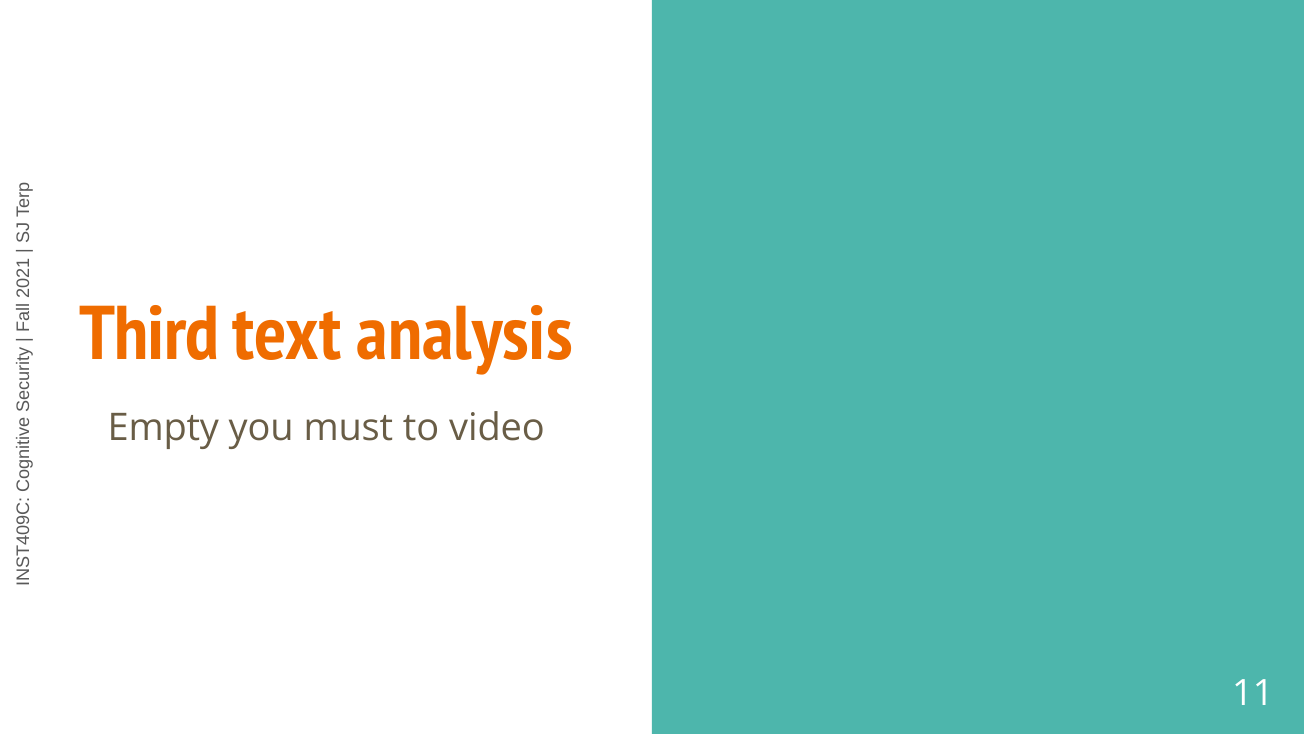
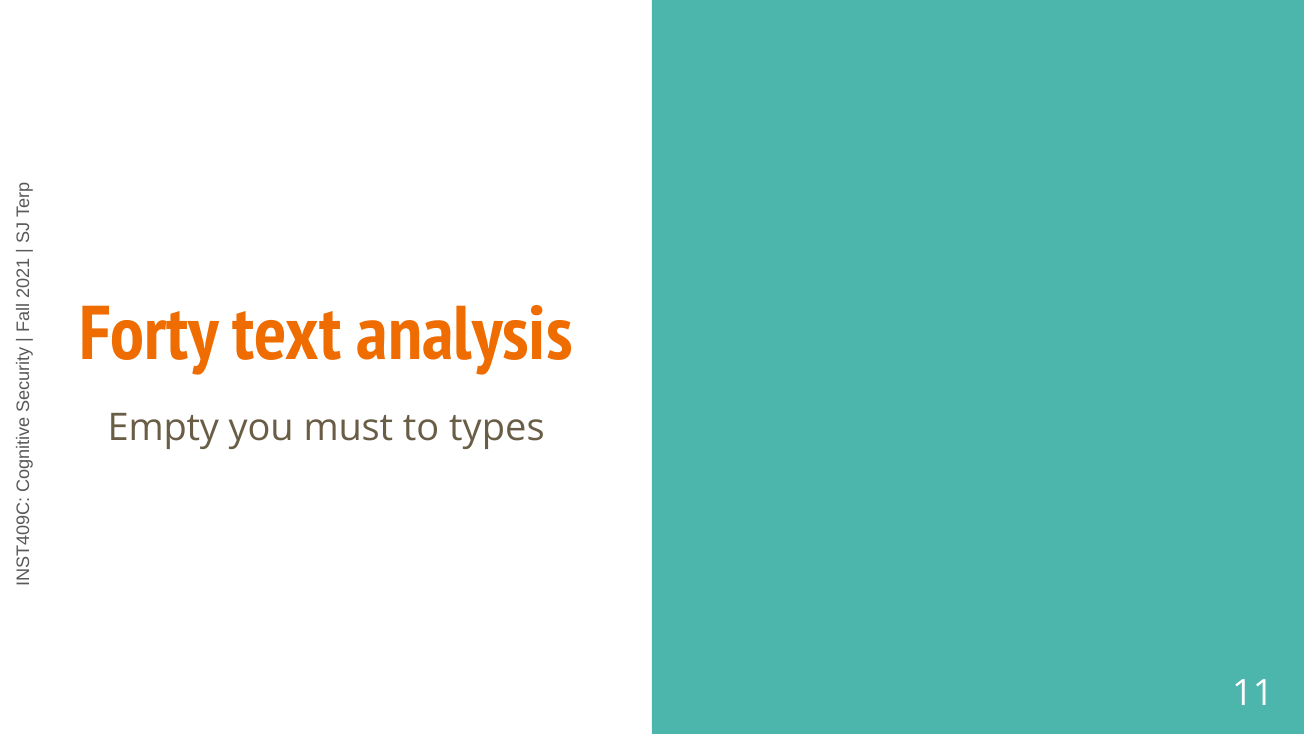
Third: Third -> Forty
video: video -> types
